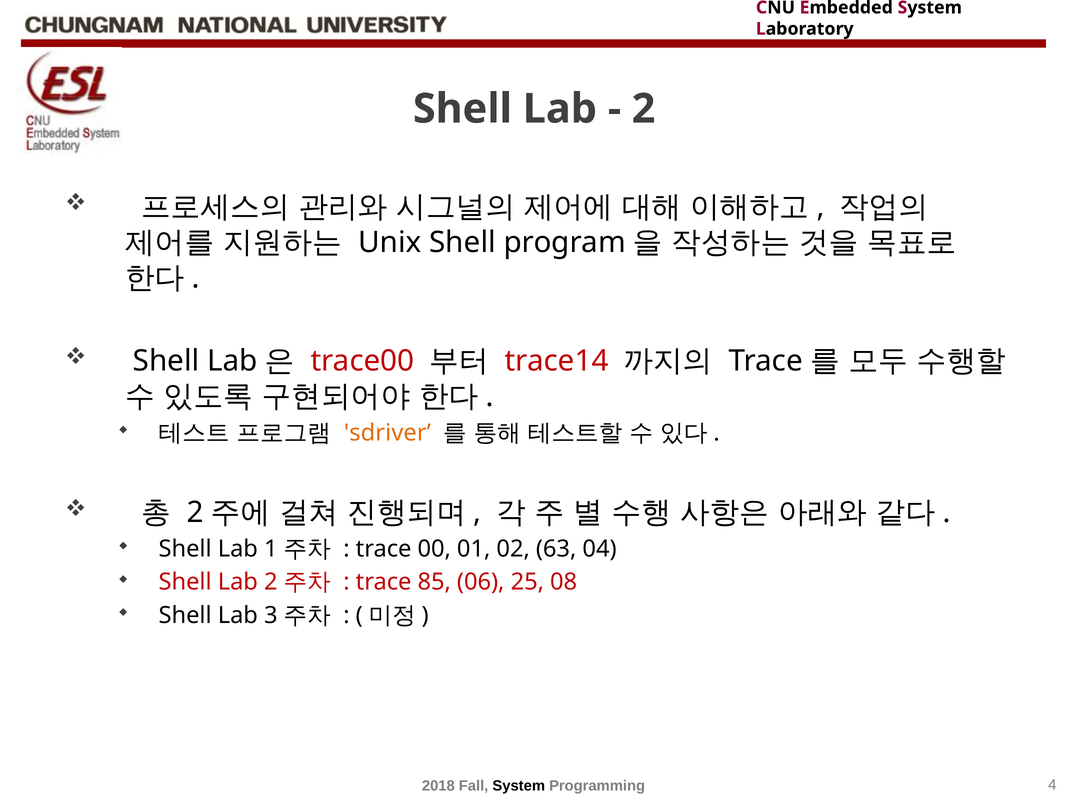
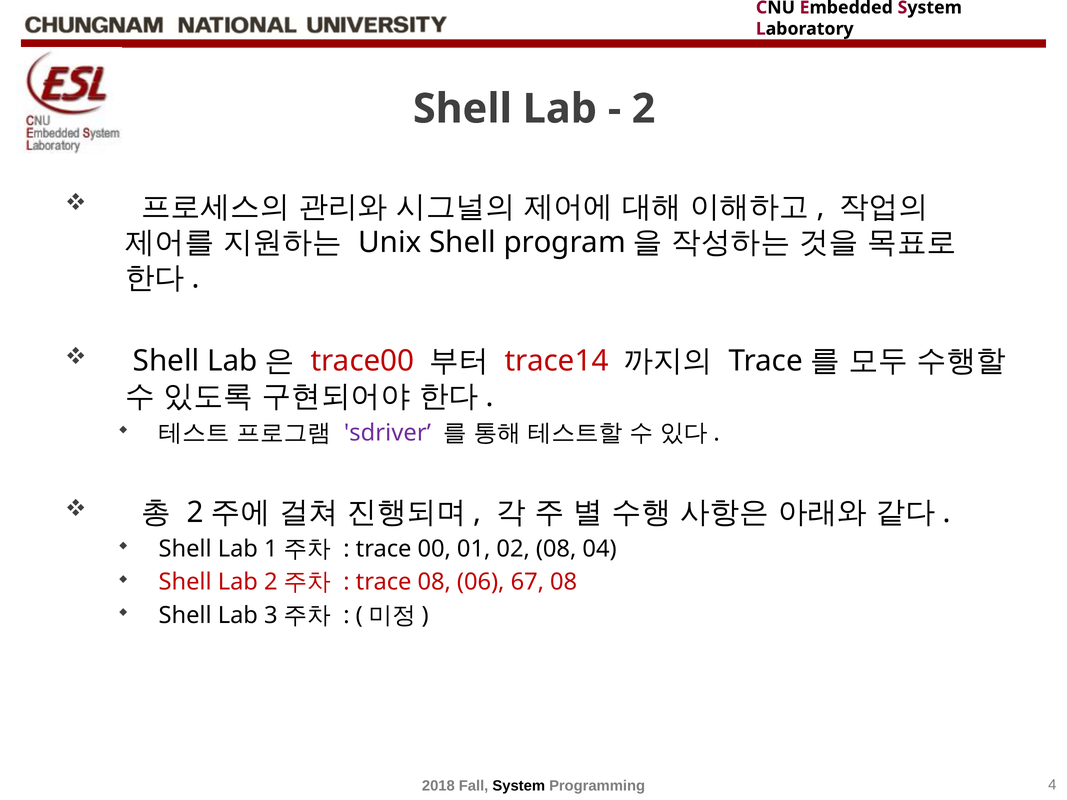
sdriver colour: orange -> purple
02 63: 63 -> 08
trace 85: 85 -> 08
25: 25 -> 67
